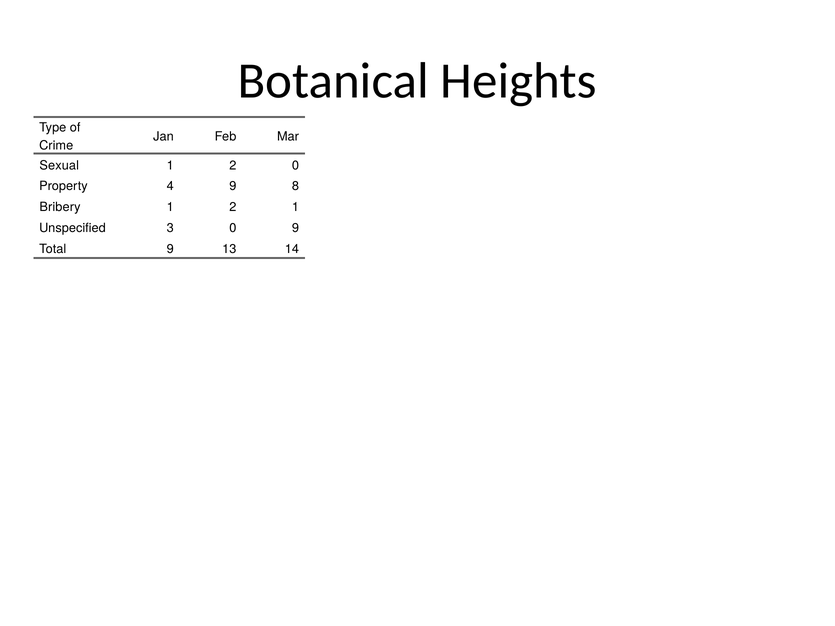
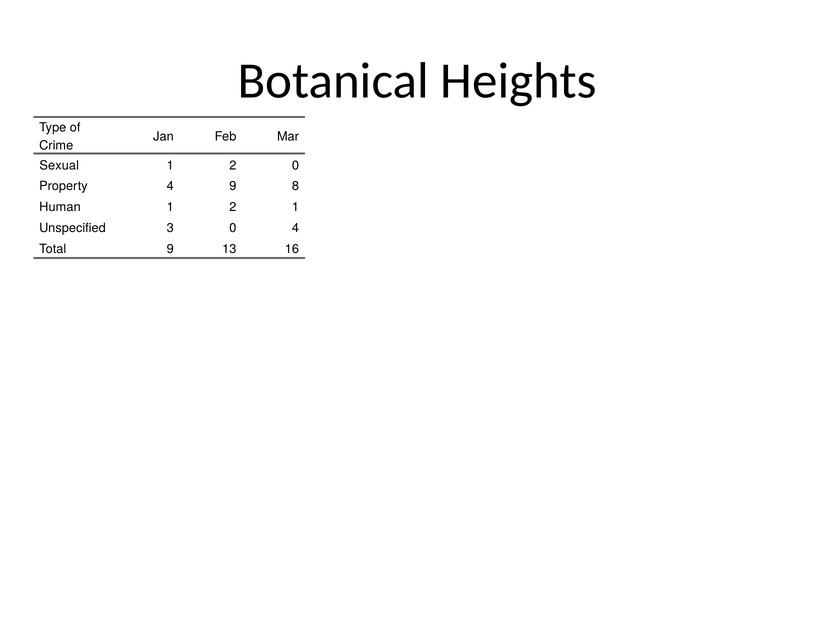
Bribery: Bribery -> Human
0 9: 9 -> 4
14: 14 -> 16
